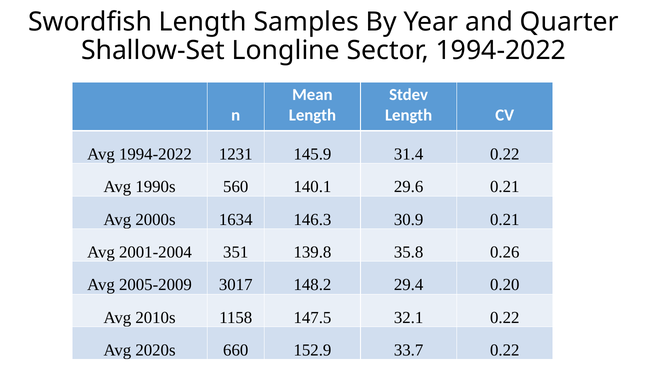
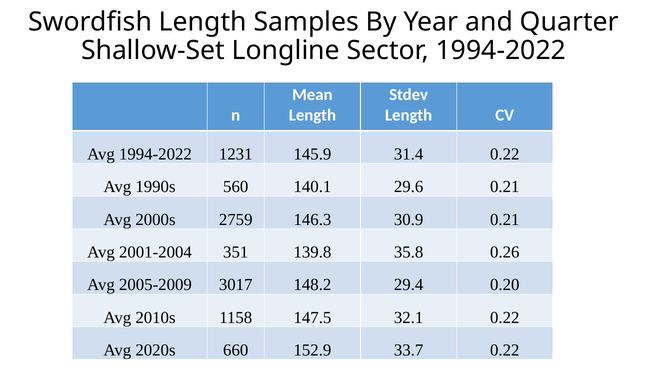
1634: 1634 -> 2759
